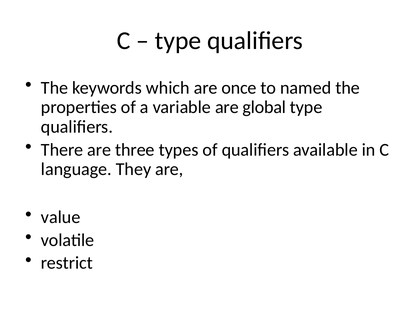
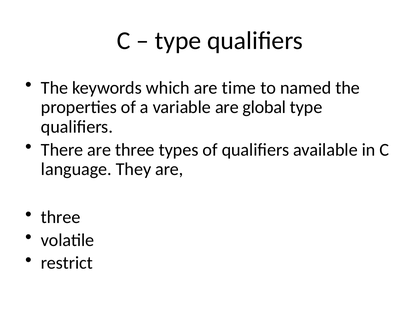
once: once -> time
value at (61, 217): value -> three
